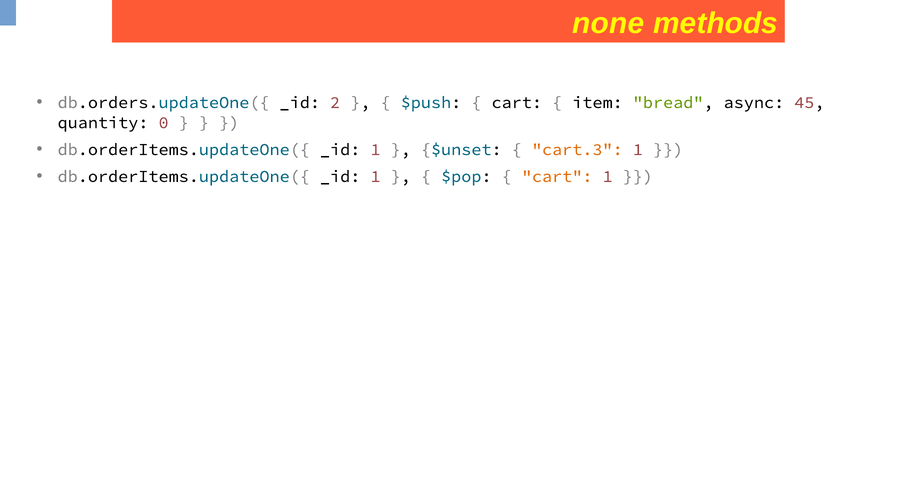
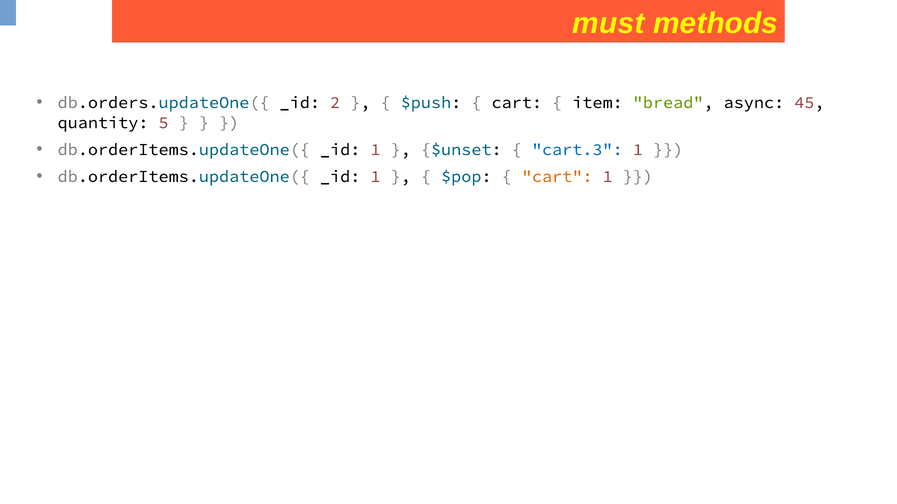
none: none -> must
0: 0 -> 5
cart.3 colour: orange -> blue
